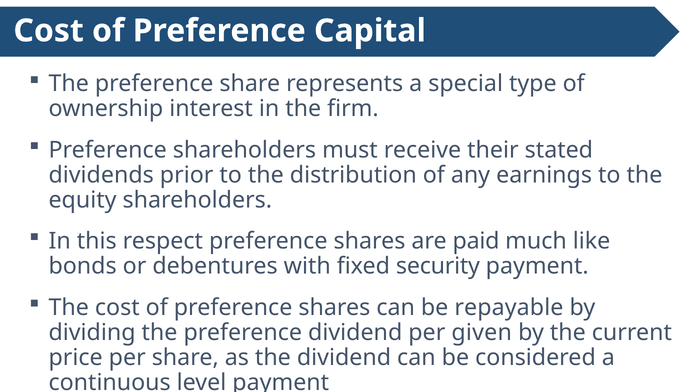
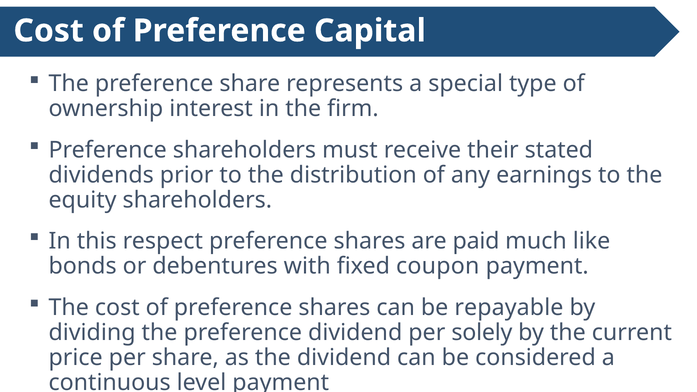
security: security -> coupon
given: given -> solely
